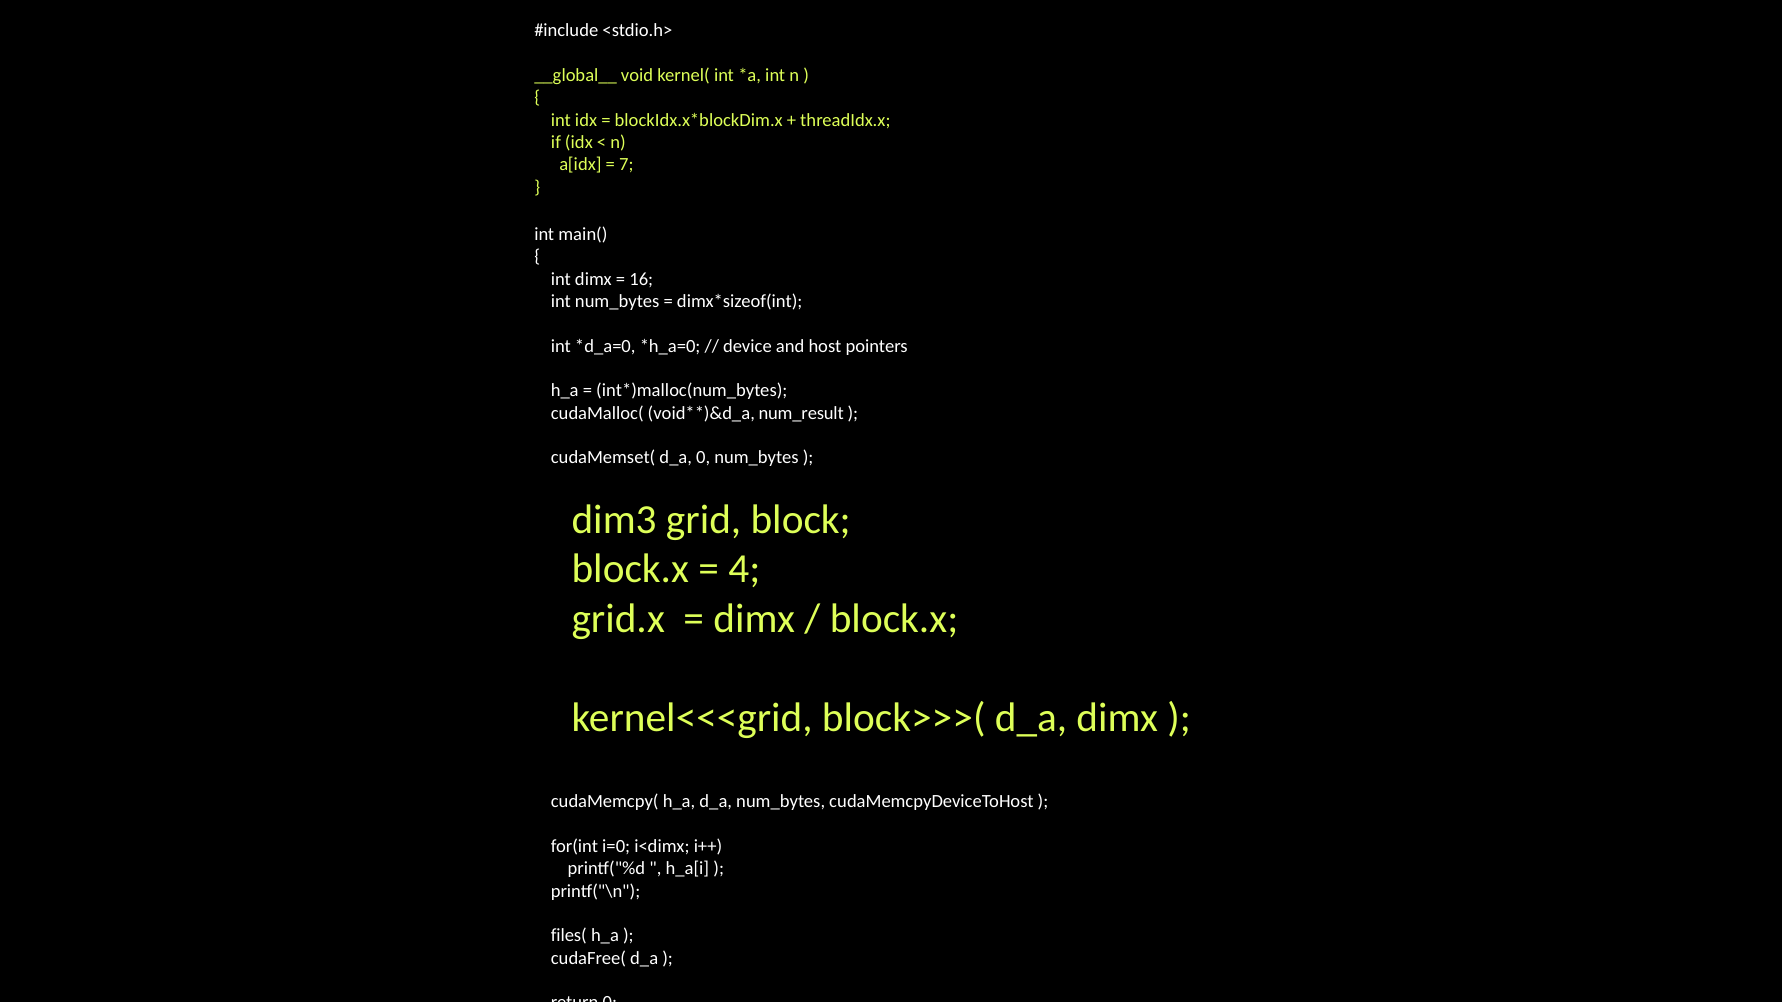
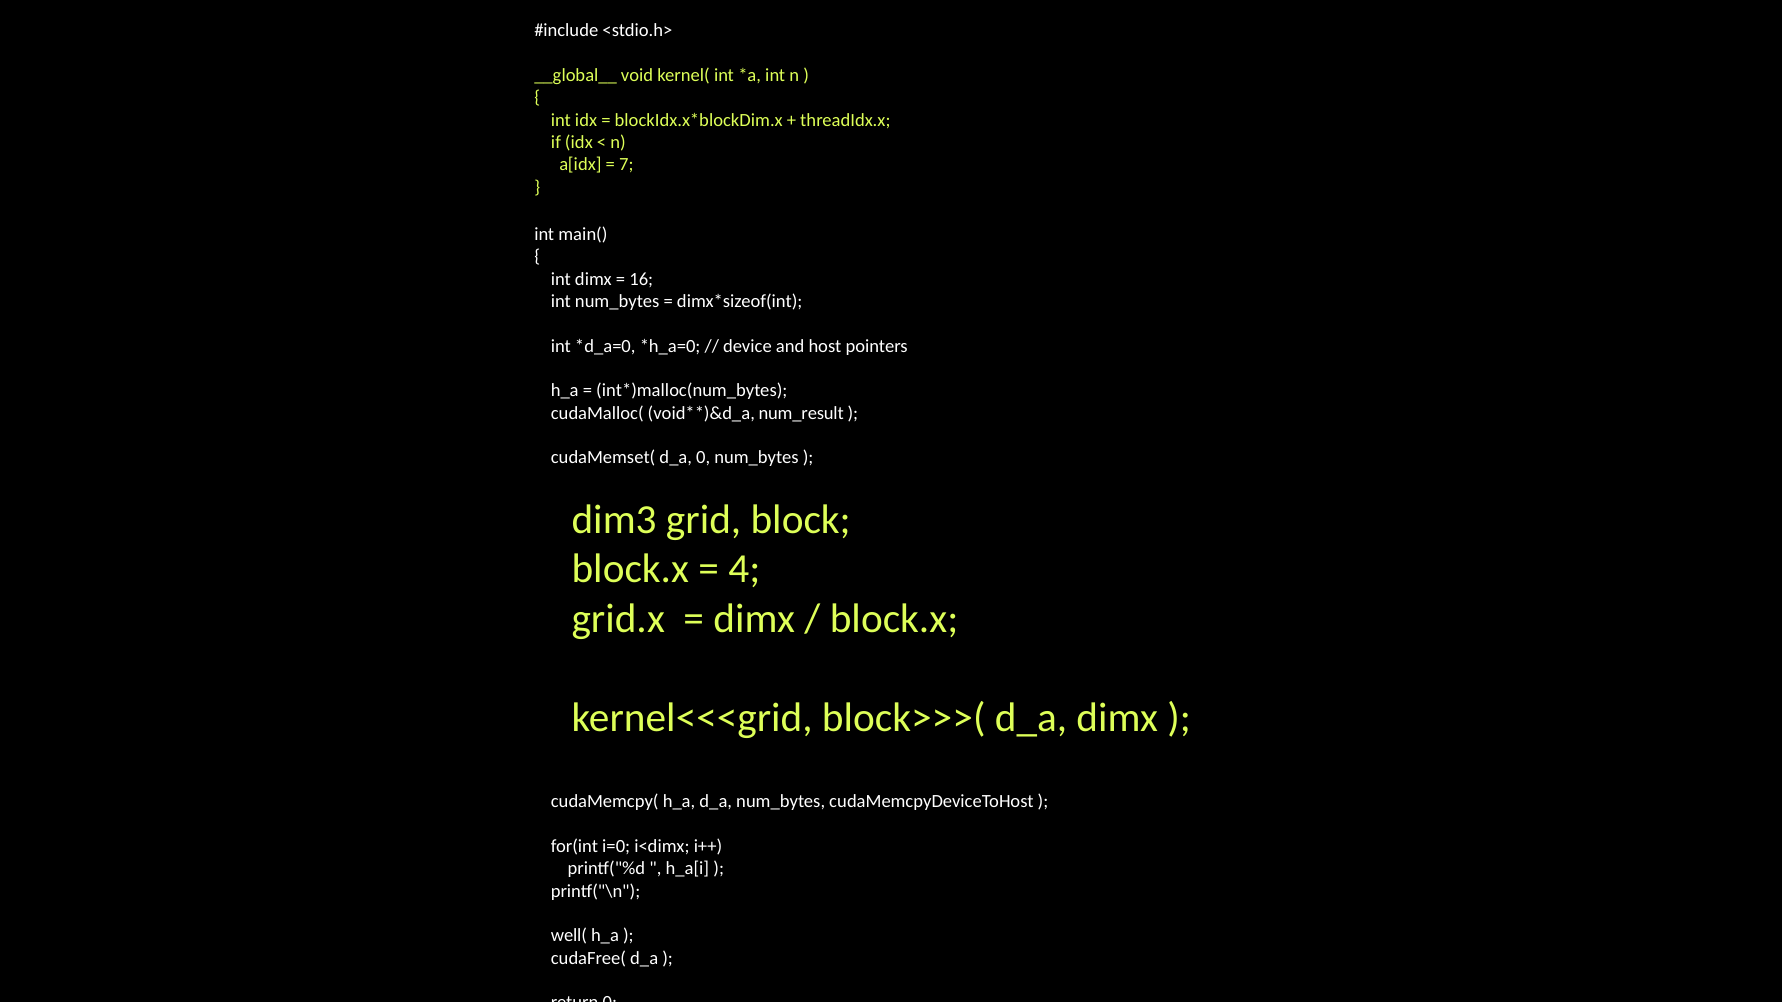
files(: files( -> well(
